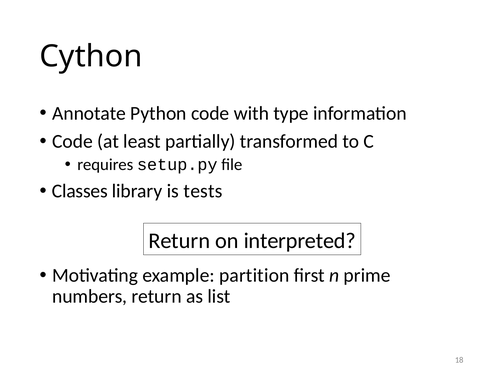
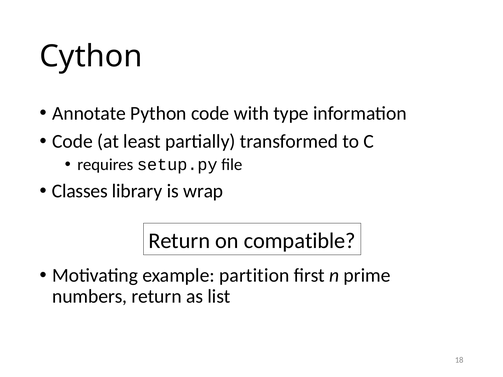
tests: tests -> wrap
interpreted: interpreted -> compatible
